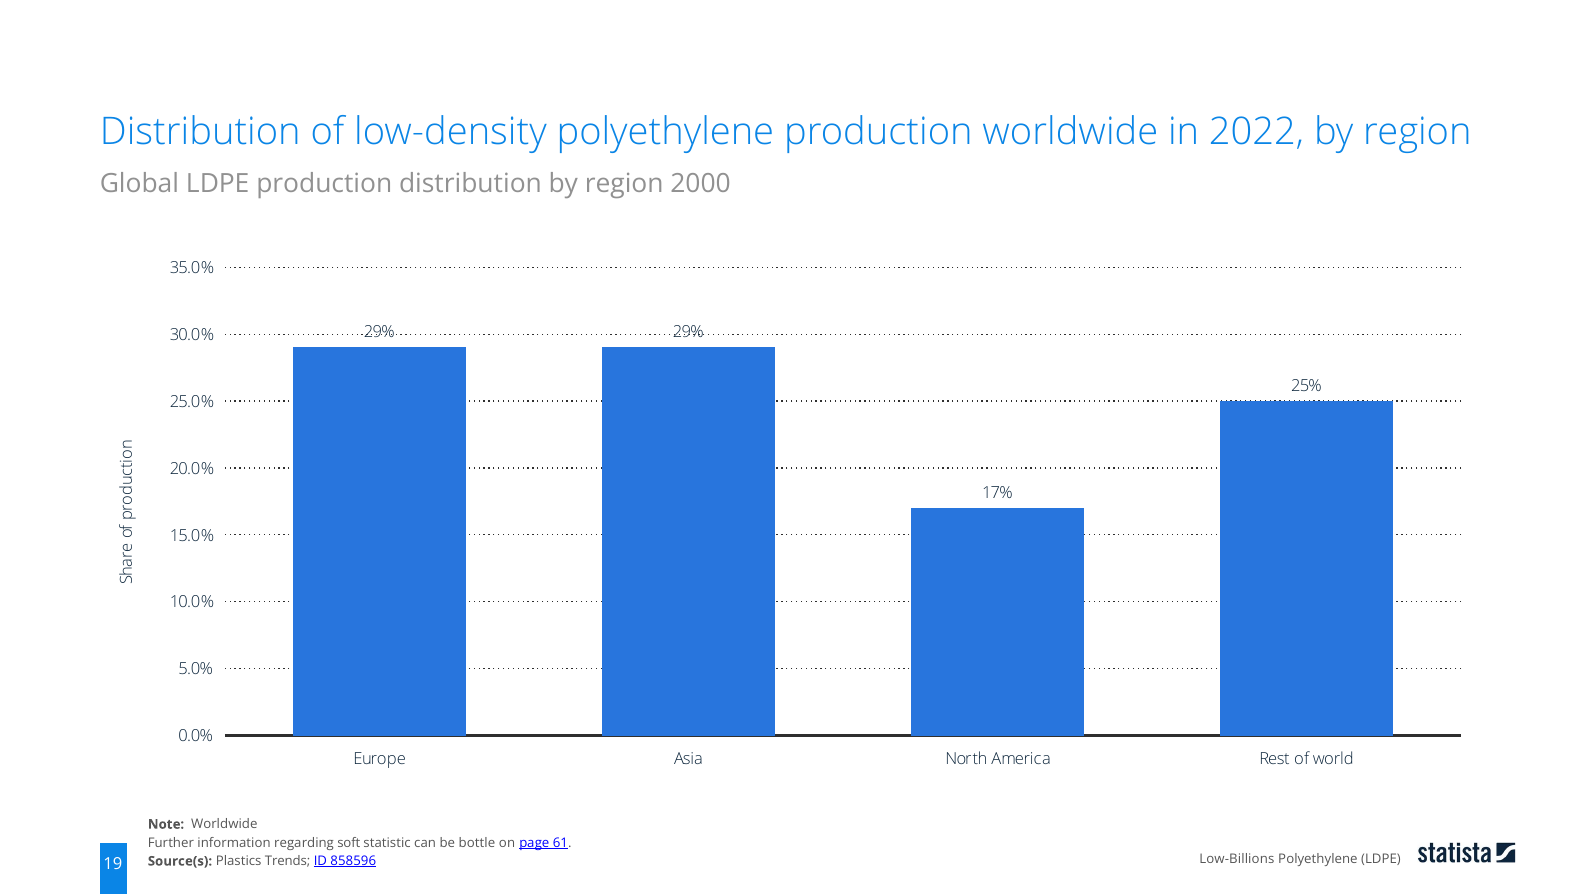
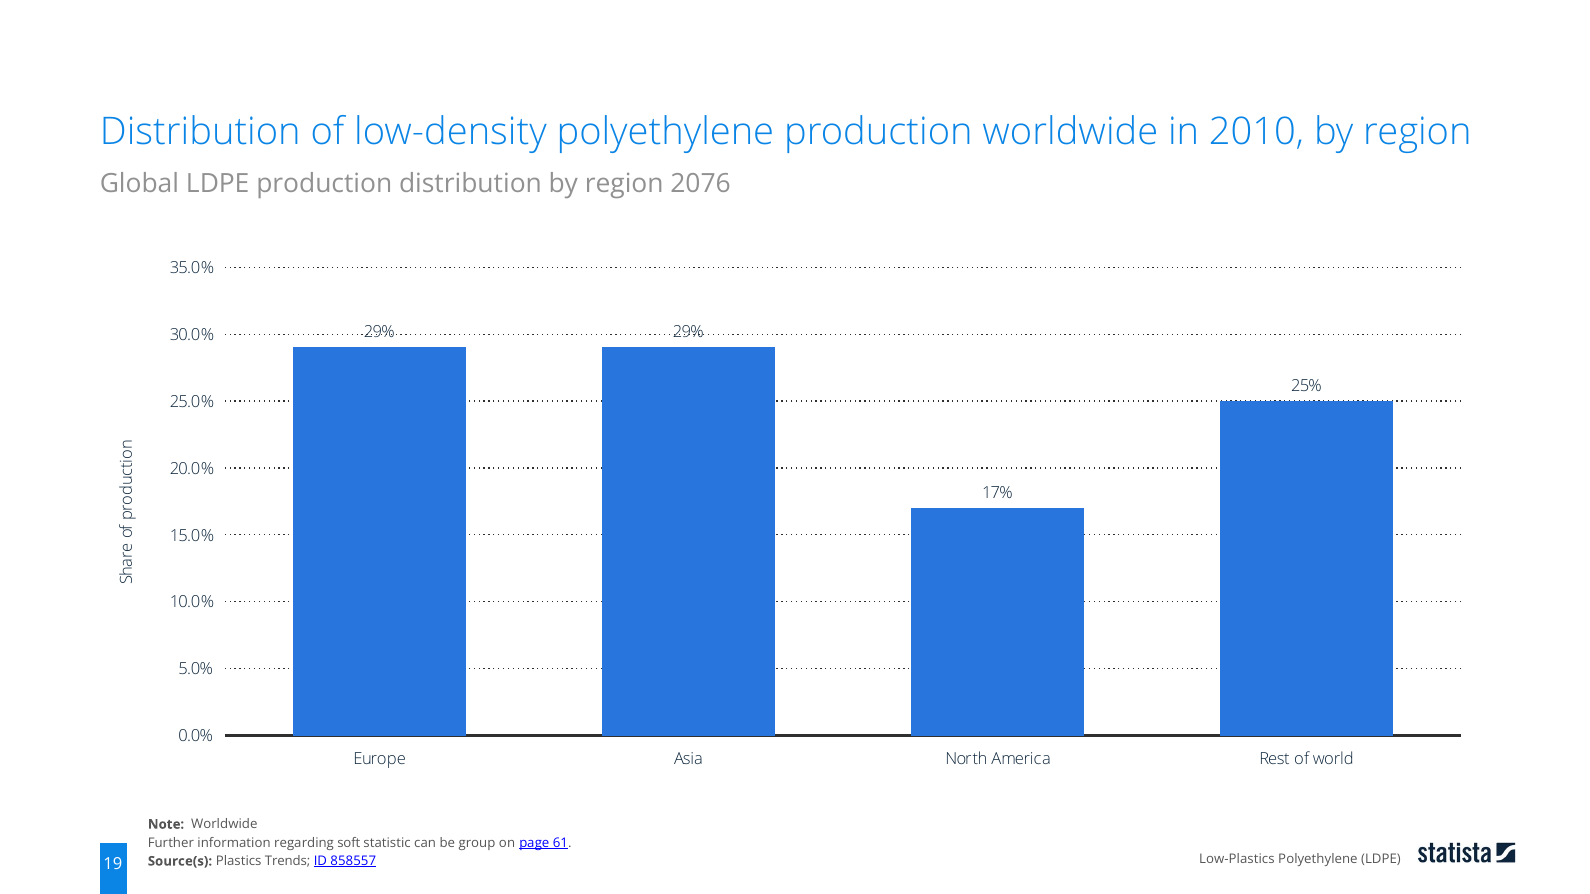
2022: 2022 -> 2010
2000: 2000 -> 2076
bottle: bottle -> group
Low-Billions: Low-Billions -> Low-Plastics
858596: 858596 -> 858557
